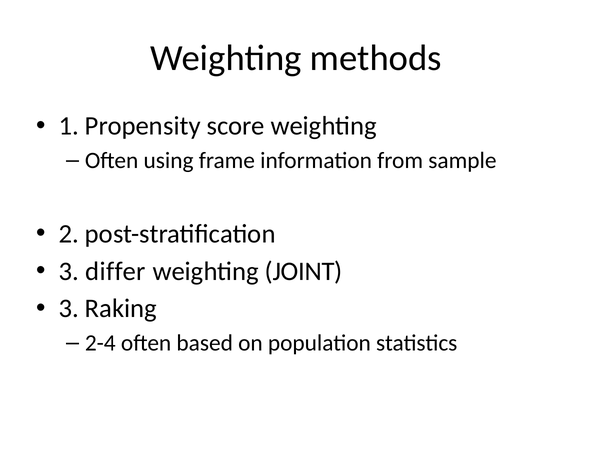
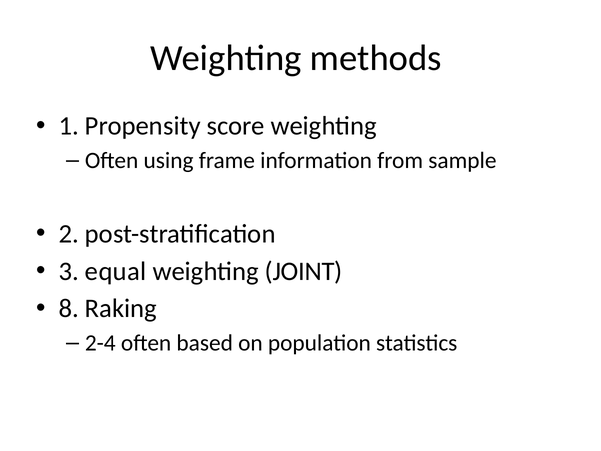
differ: differ -> equal
3 at (69, 308): 3 -> 8
